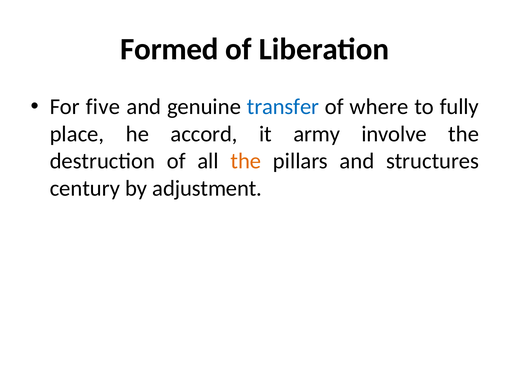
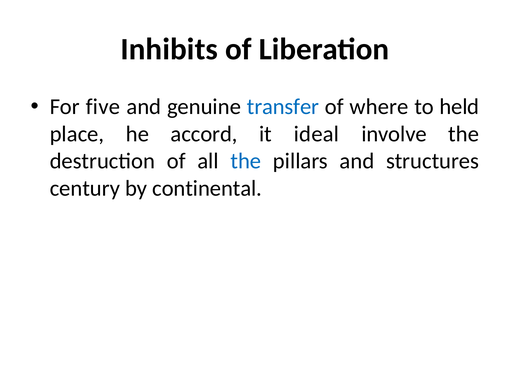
Formed: Formed -> Inhibits
fully: fully -> held
army: army -> ideal
the at (246, 161) colour: orange -> blue
adjustment: adjustment -> continental
